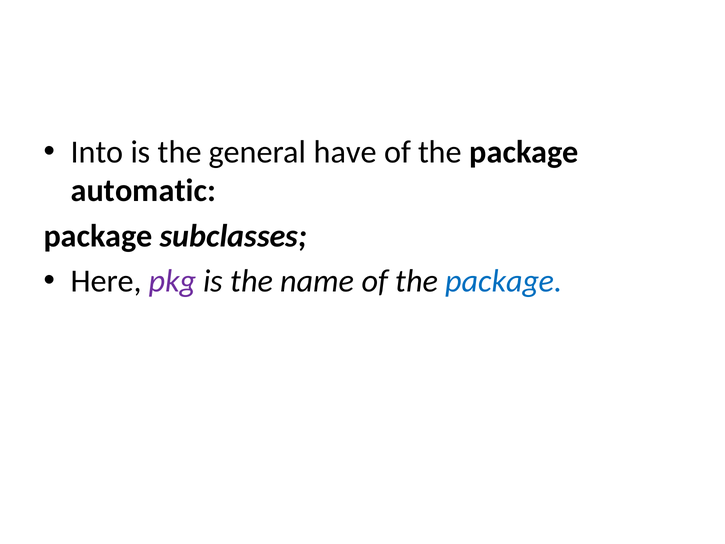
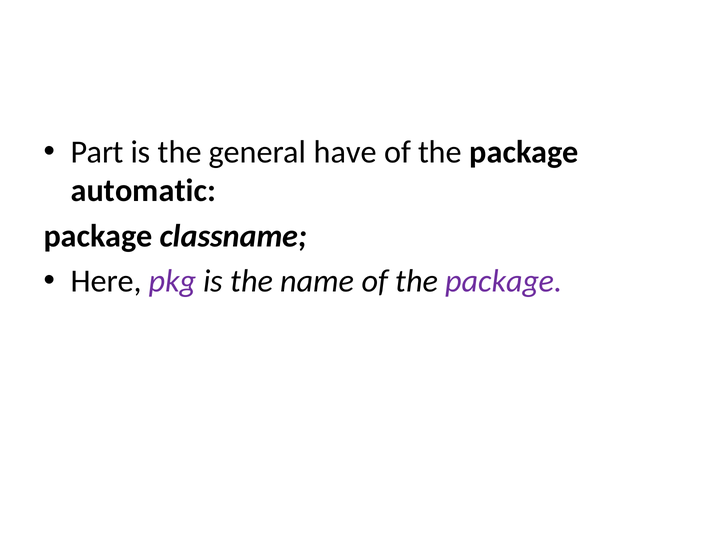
Into: Into -> Part
subclasses: subclasses -> classname
package at (504, 281) colour: blue -> purple
